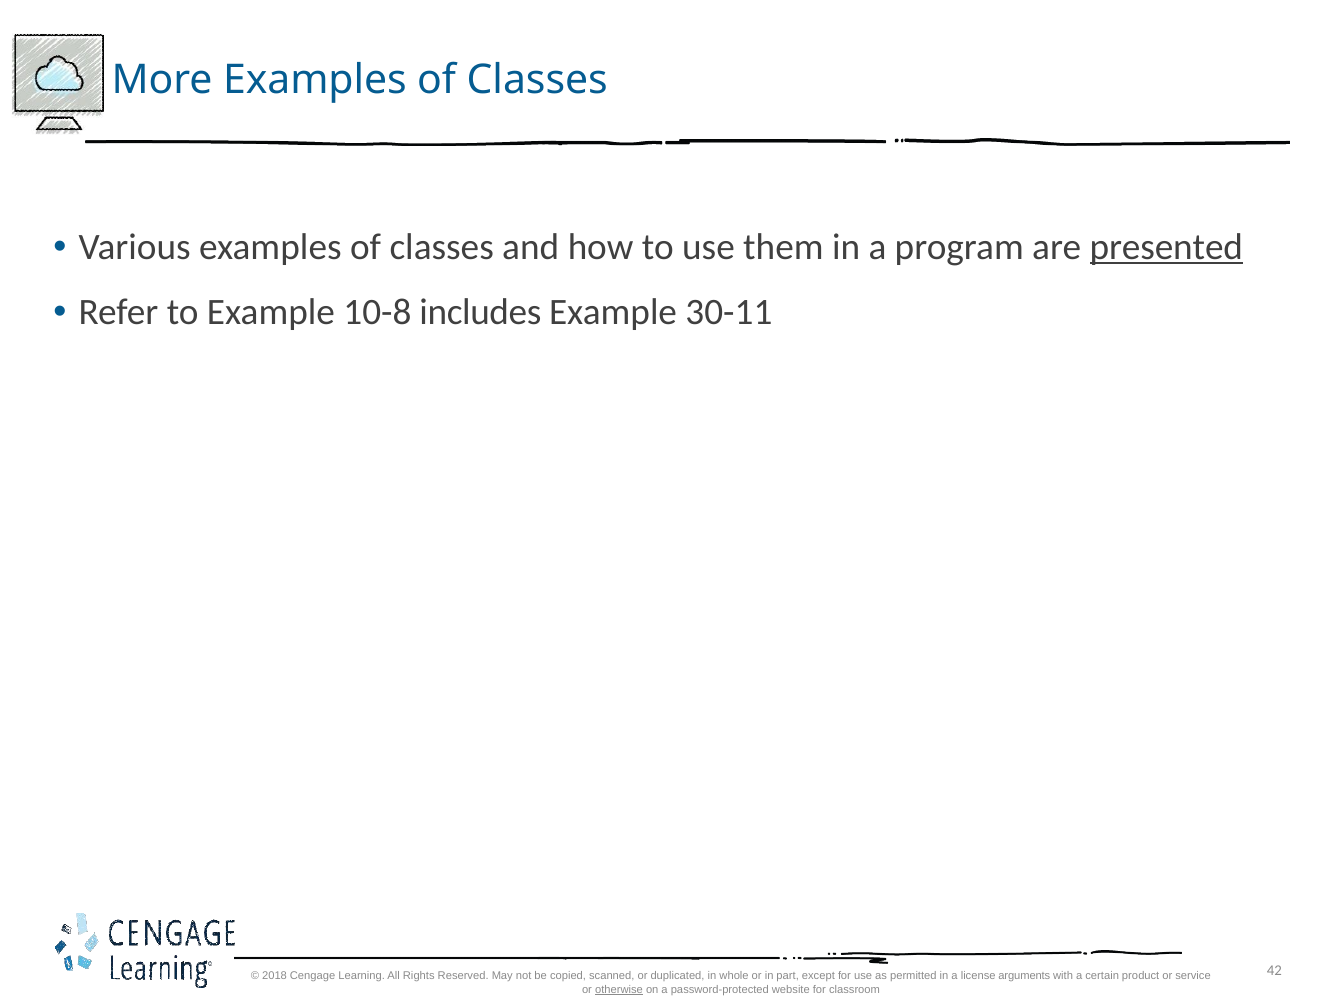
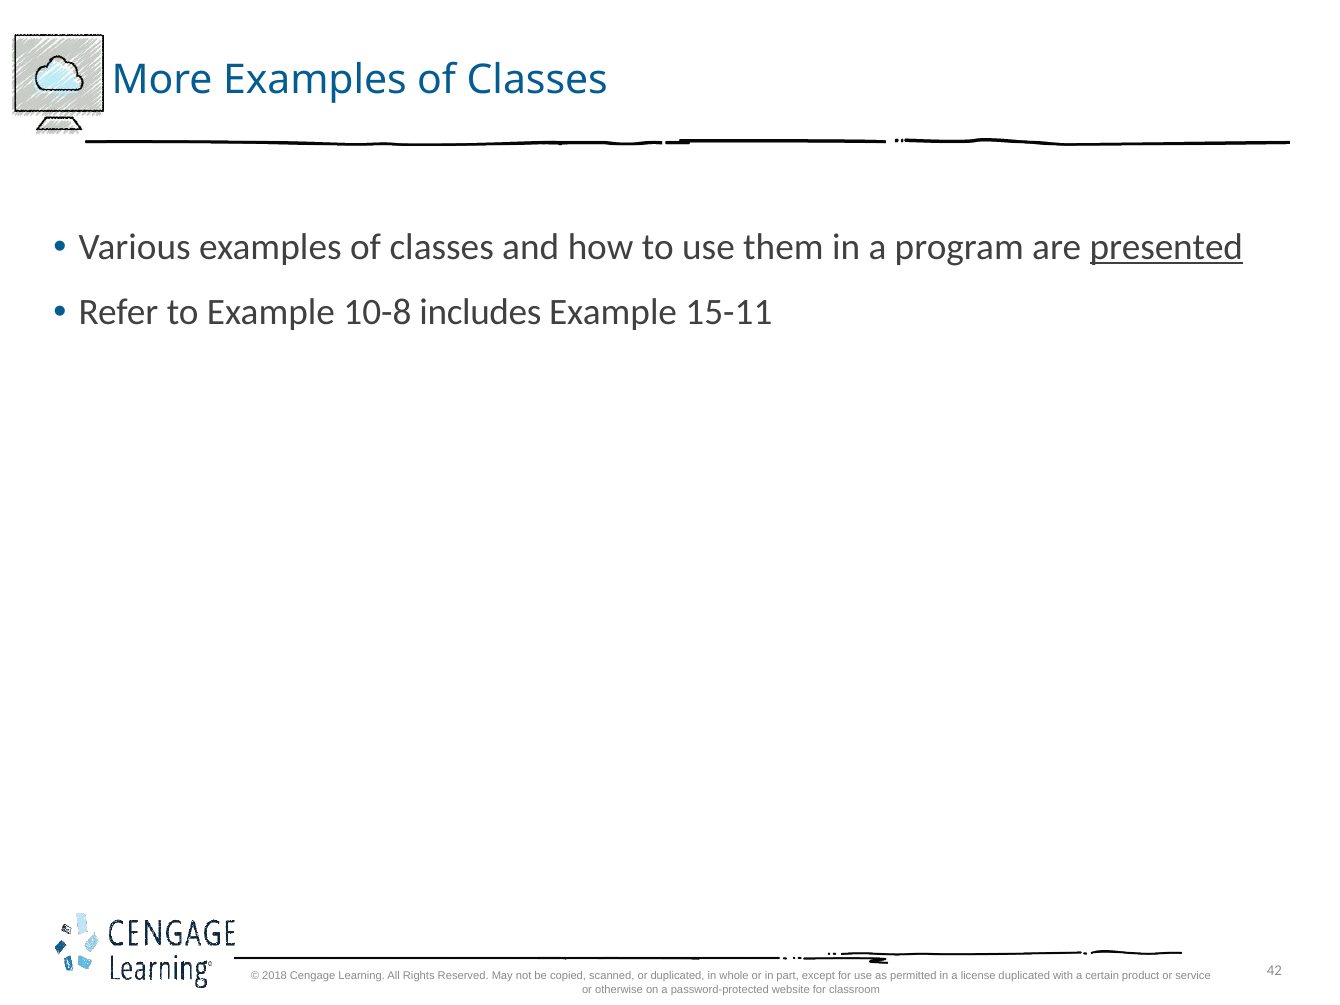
30-11: 30-11 -> 15-11
license arguments: arguments -> duplicated
otherwise underline: present -> none
